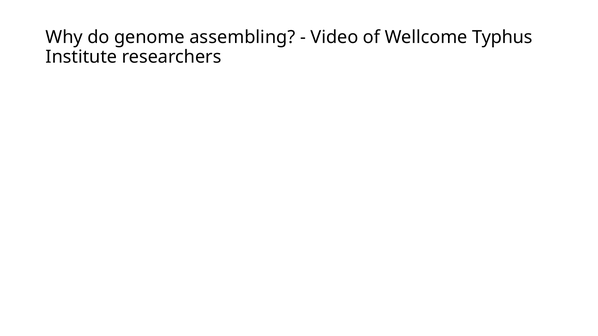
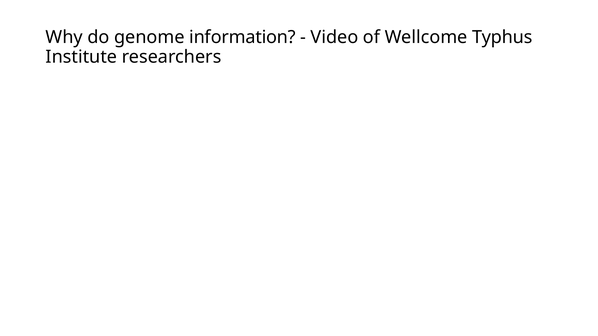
assembling: assembling -> information
